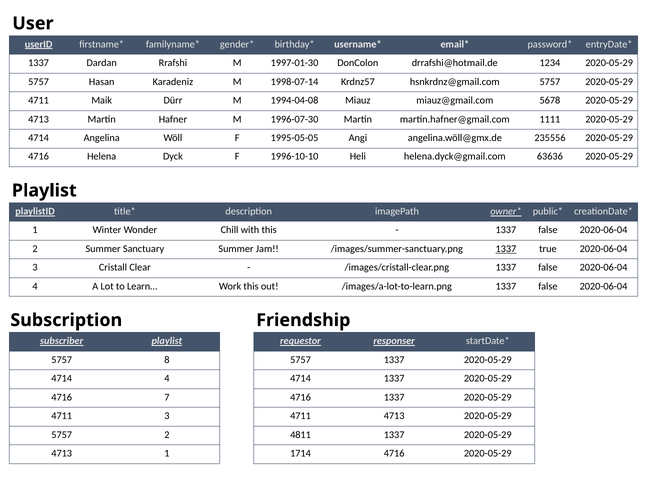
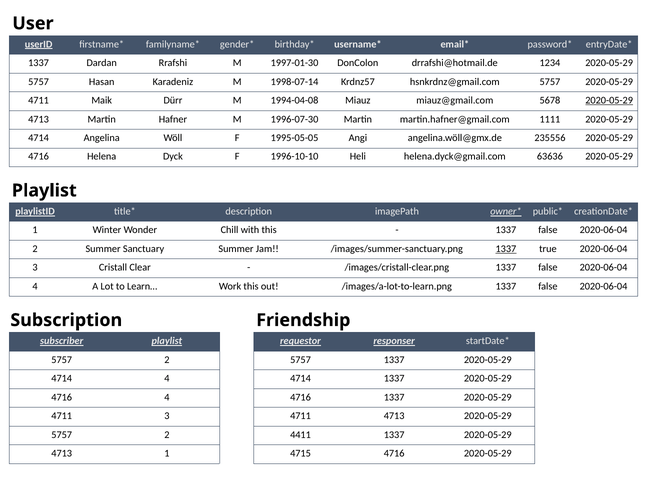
2020-05-29 at (609, 100) underline: none -> present
8 at (167, 360): 8 -> 2
4716 7: 7 -> 4
4811: 4811 -> 4411
1714: 1714 -> 4715
